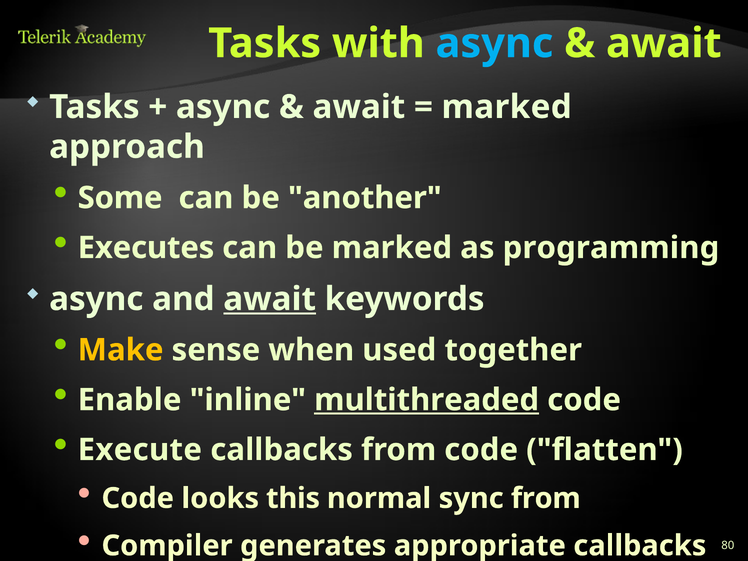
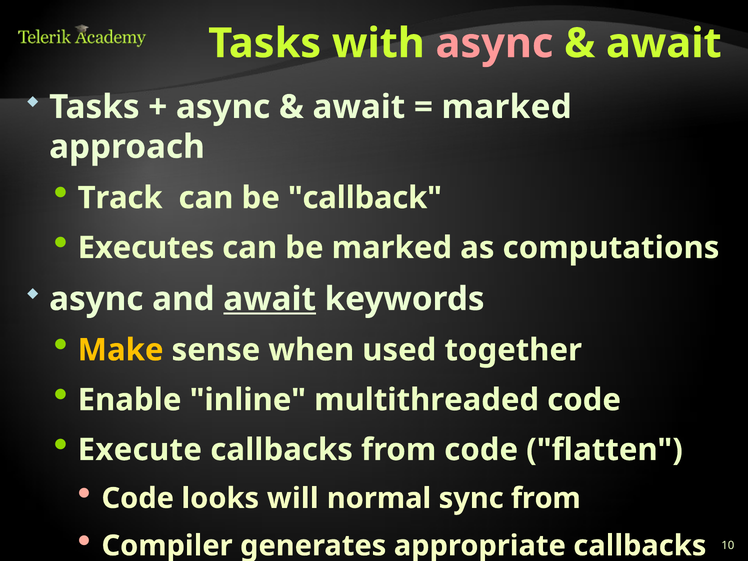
async at (494, 43) colour: light blue -> pink
Some: Some -> Track
another: another -> callback
programming: programming -> computations
multithreaded underline: present -> none
this: this -> will
80: 80 -> 10
